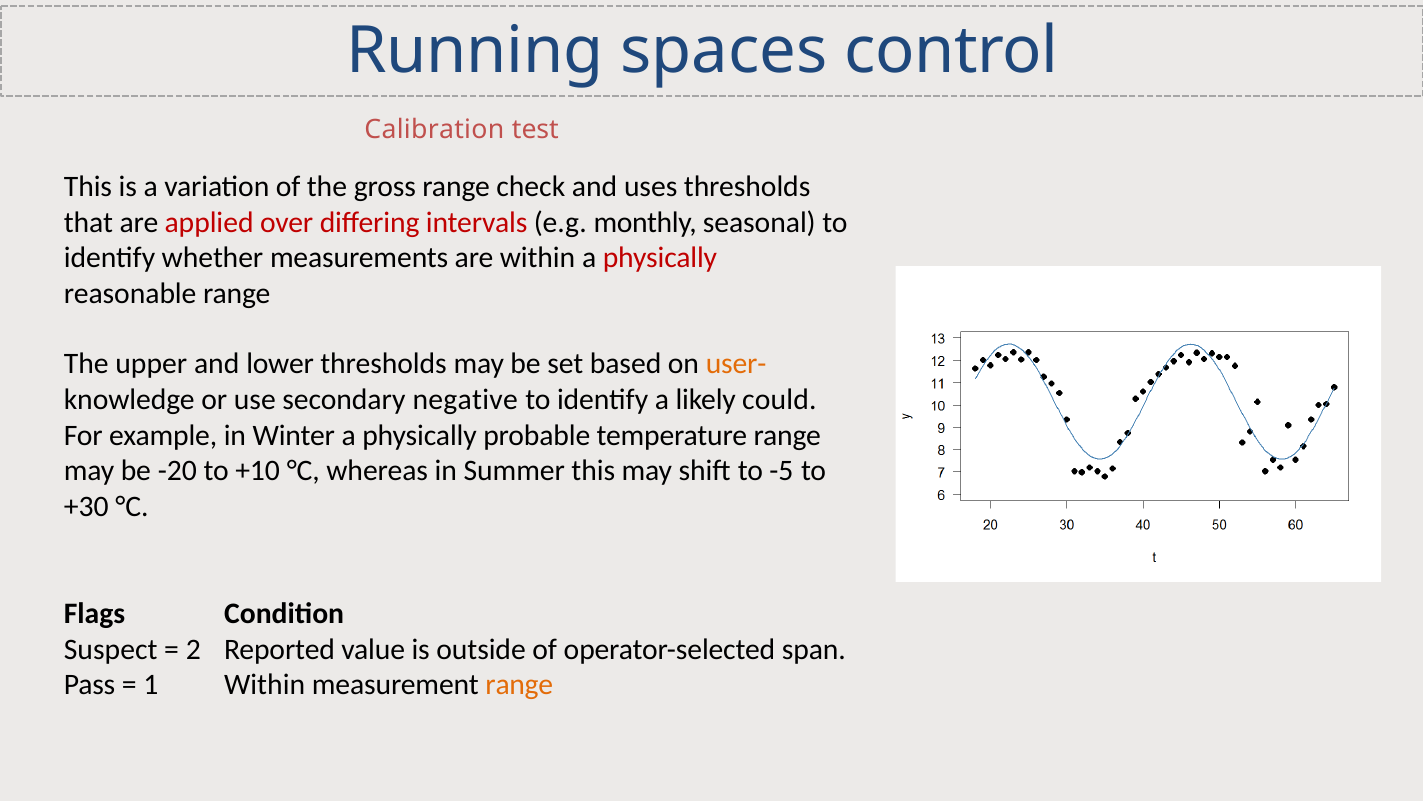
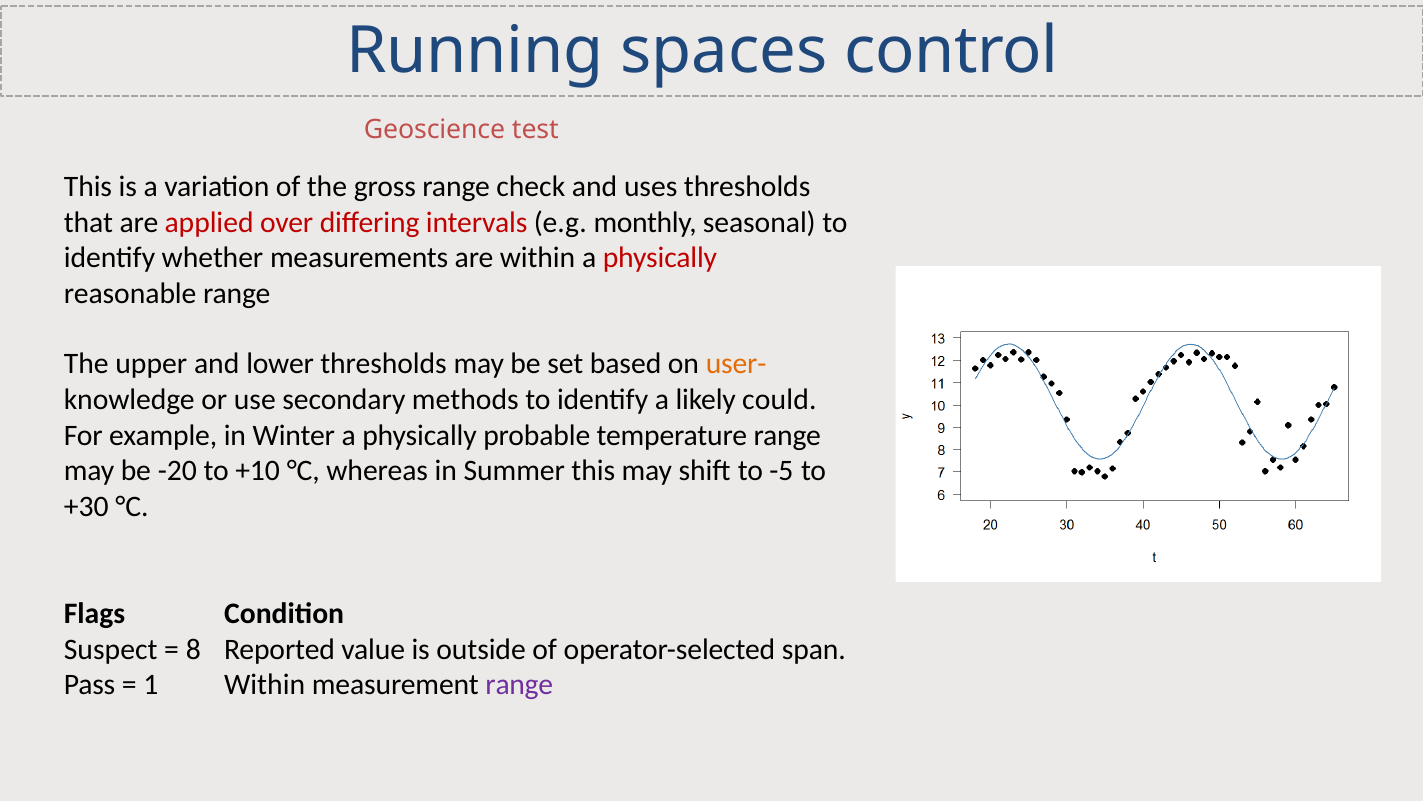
Calibration: Calibration -> Geoscience
negative: negative -> methods
2: 2 -> 8
range at (519, 685) colour: orange -> purple
